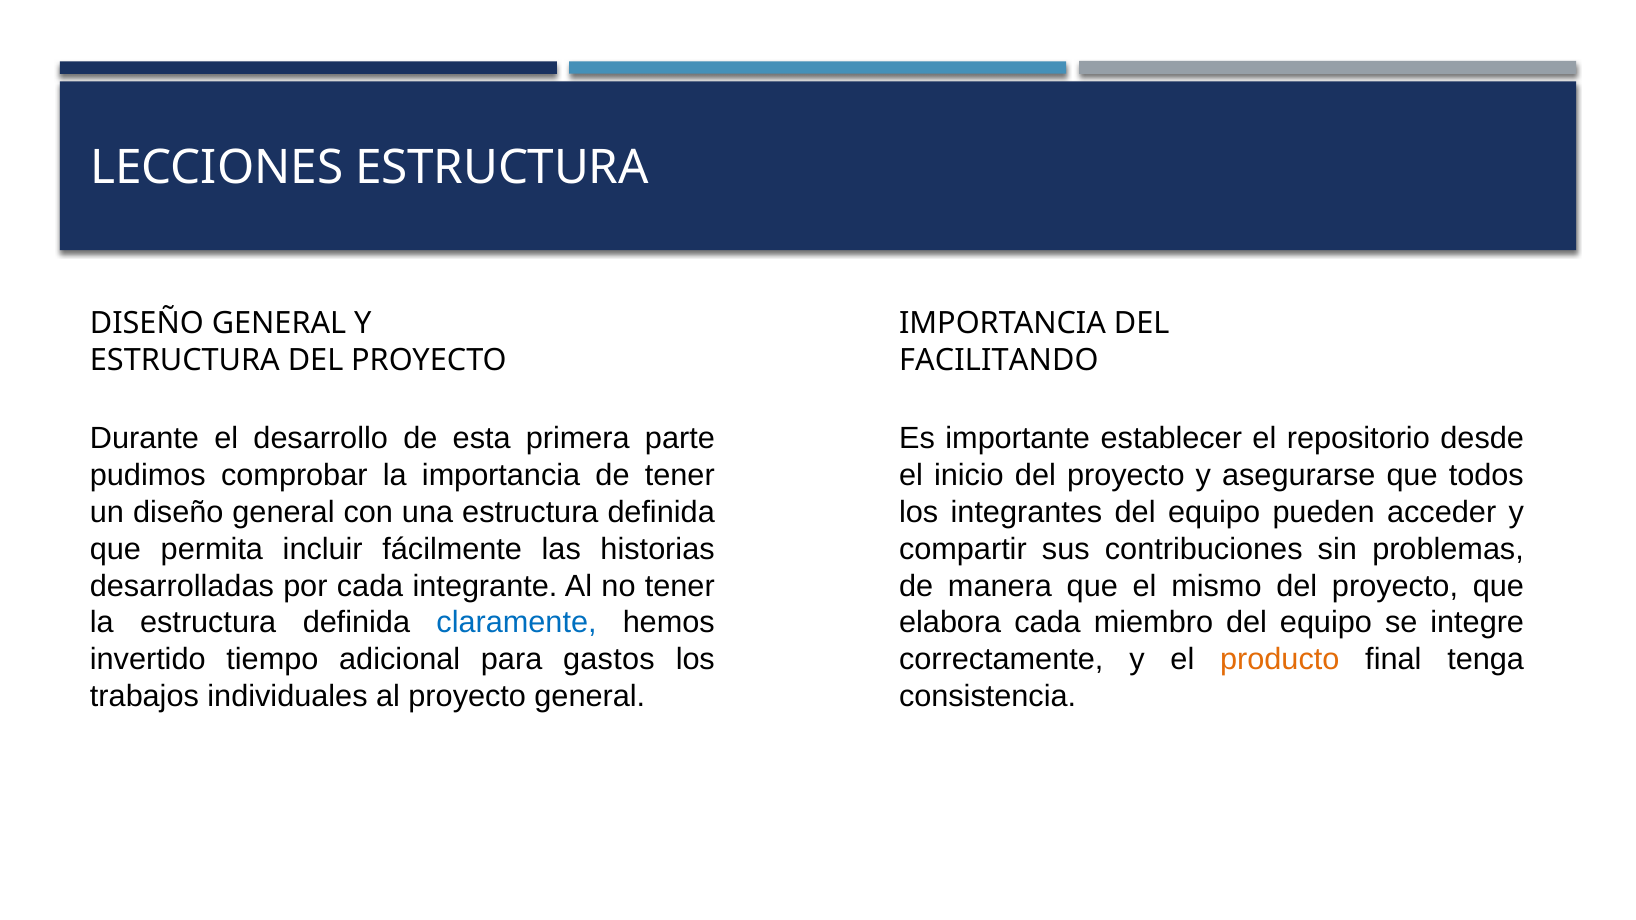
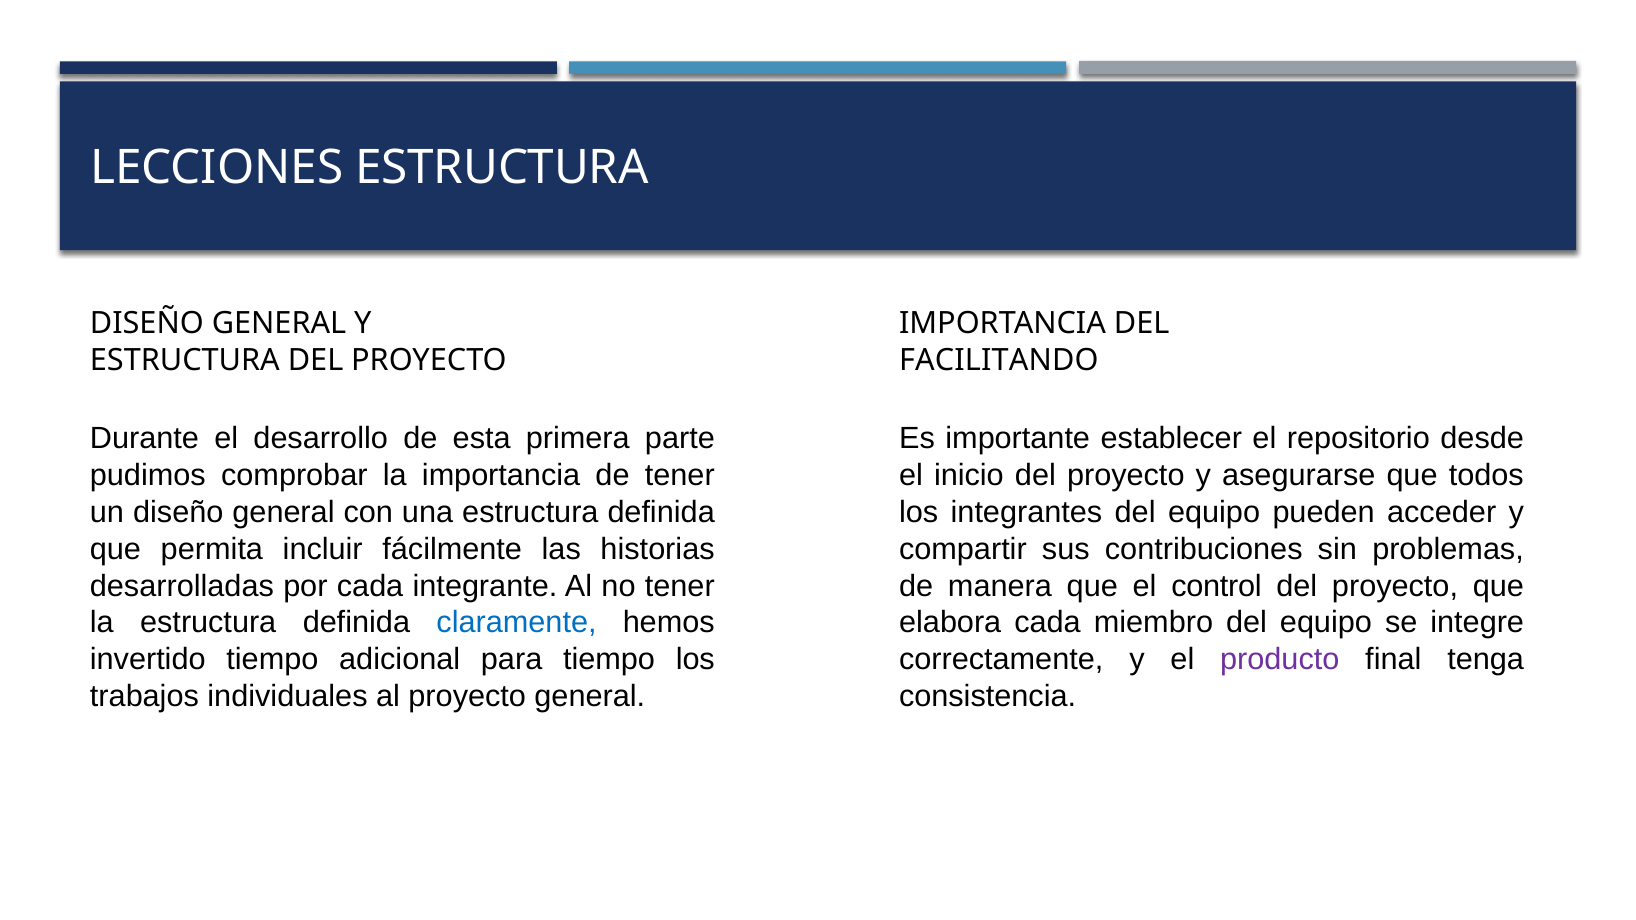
mismo: mismo -> control
para gastos: gastos -> tiempo
producto colour: orange -> purple
